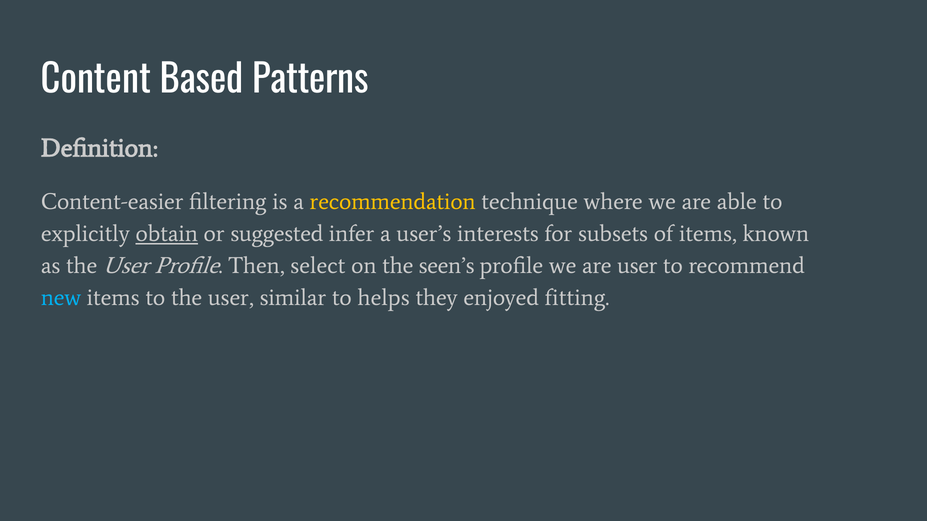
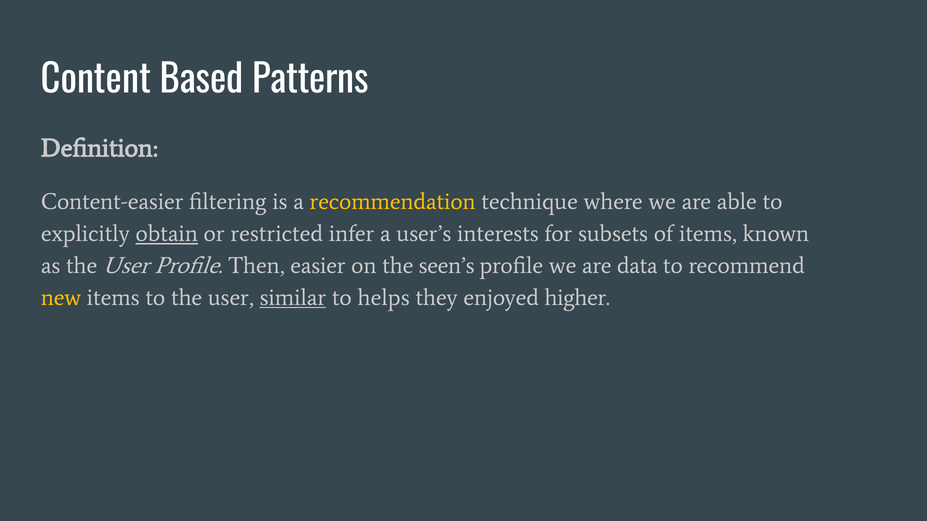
suggested: suggested -> restricted
select: select -> easier
are user: user -> data
new colour: light blue -> yellow
similar underline: none -> present
fitting: fitting -> higher
